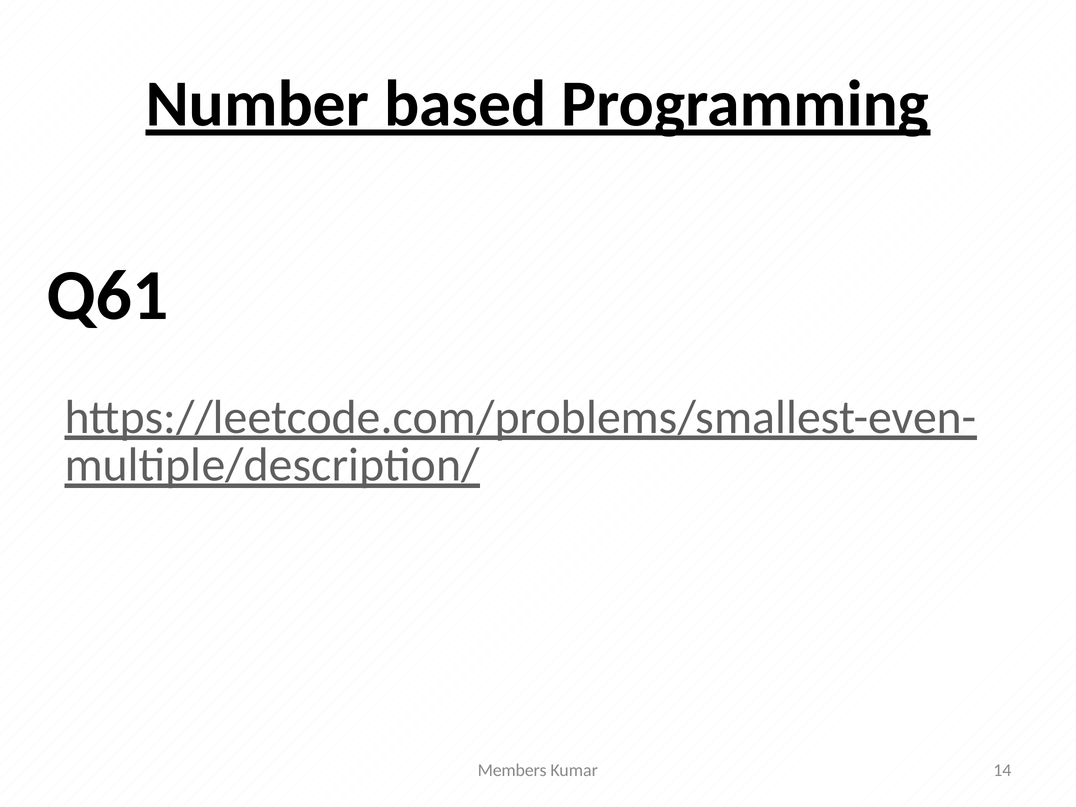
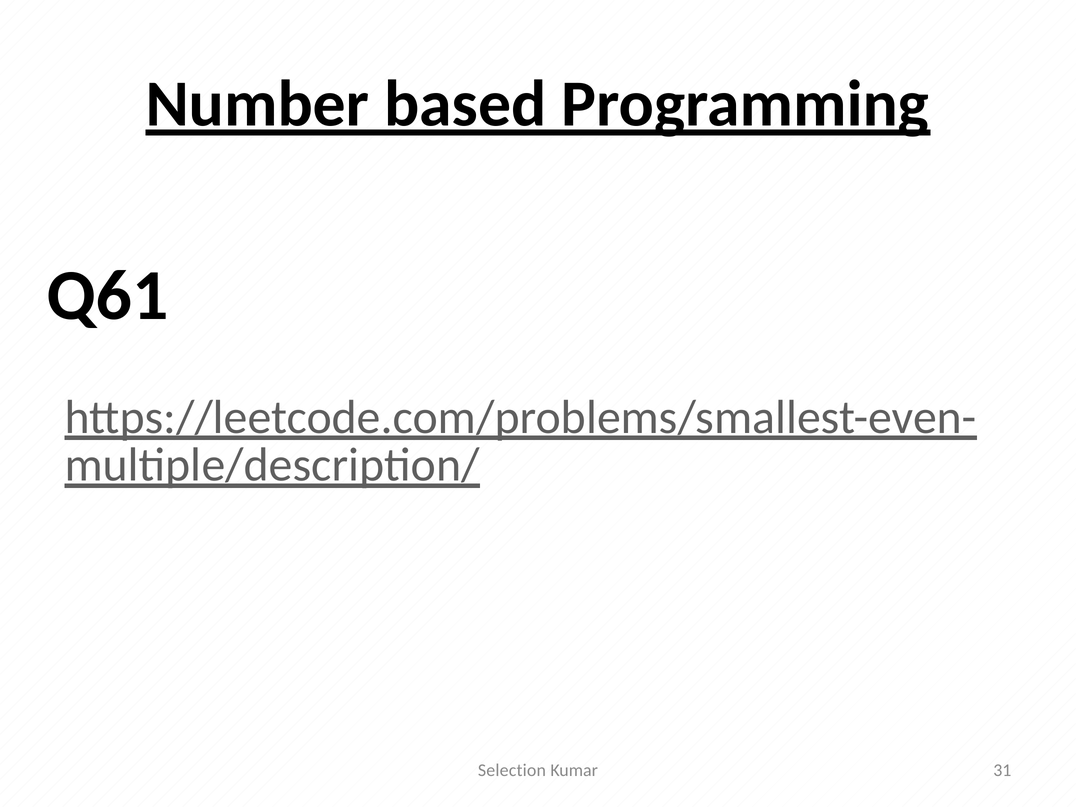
Members: Members -> Selection
14: 14 -> 31
